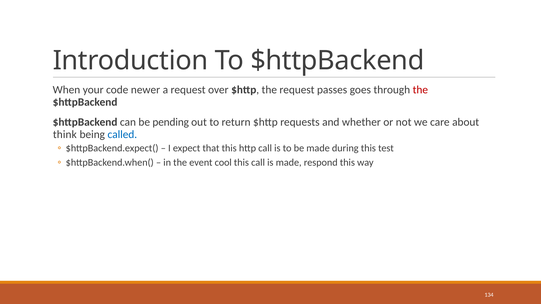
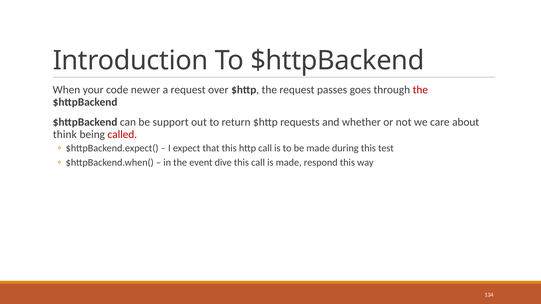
pending: pending -> support
called colour: blue -> red
cool: cool -> dive
